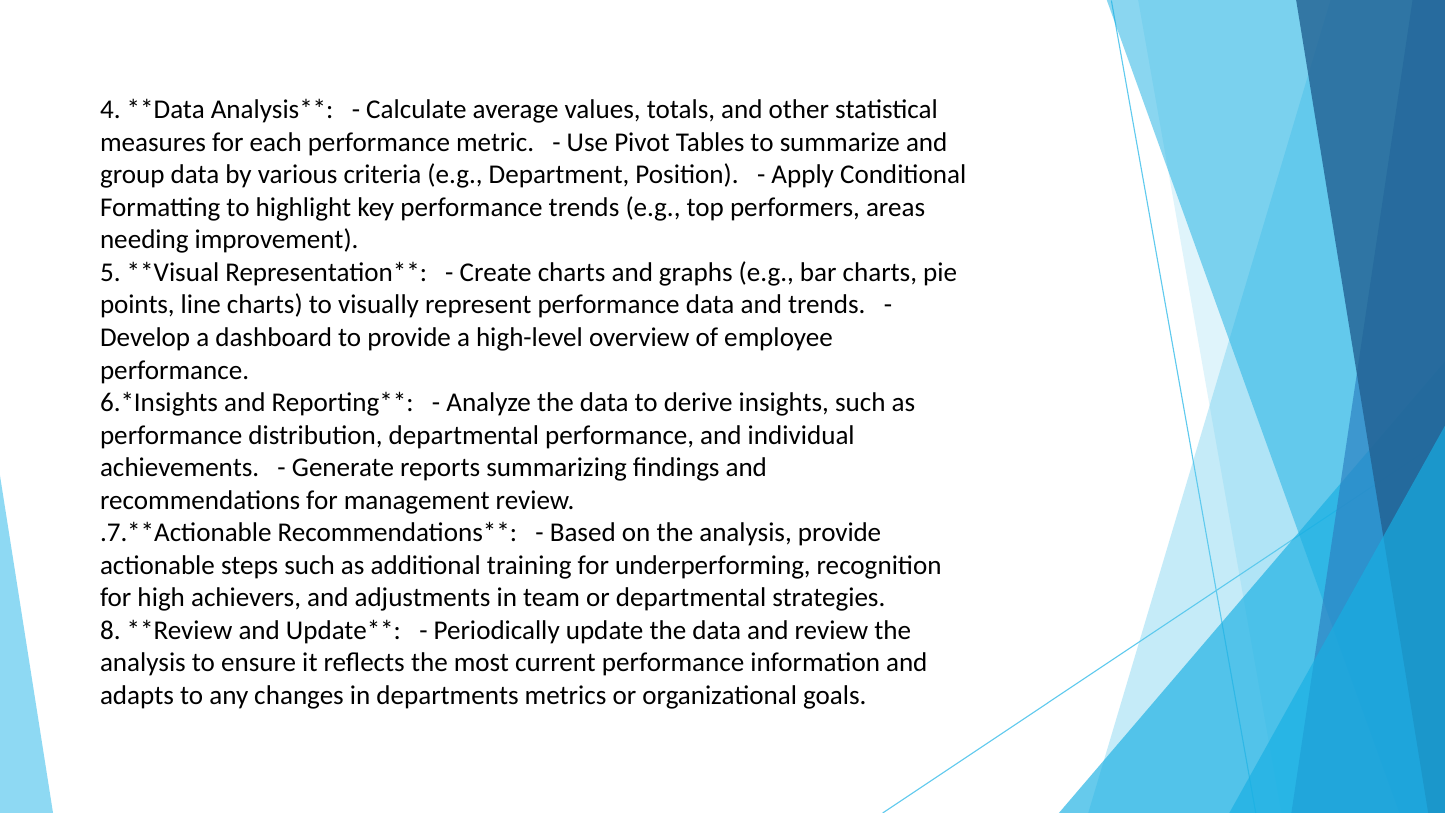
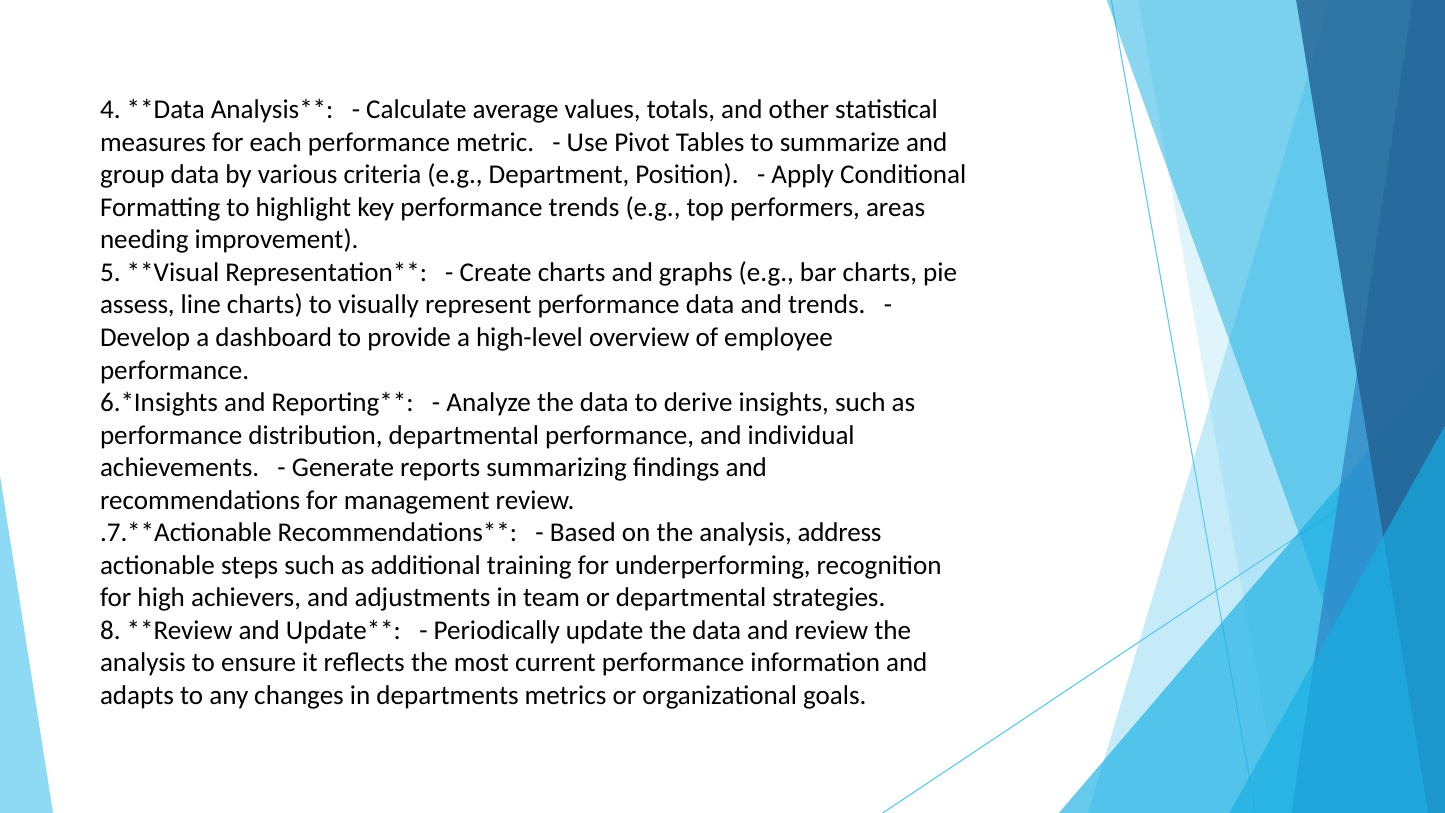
points: points -> assess
analysis provide: provide -> address
